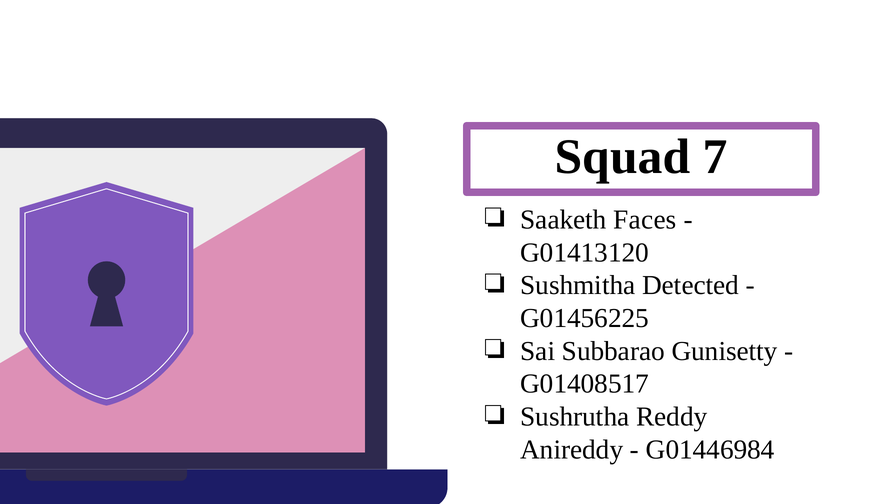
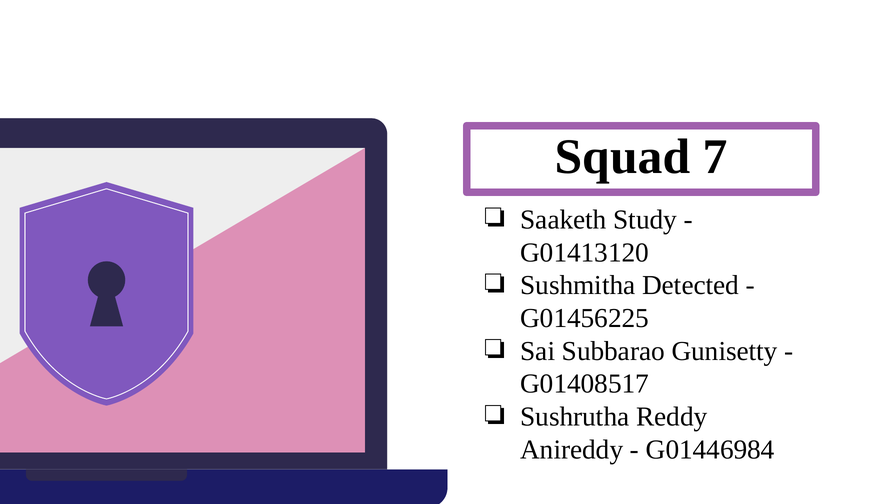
Faces: Faces -> Study
